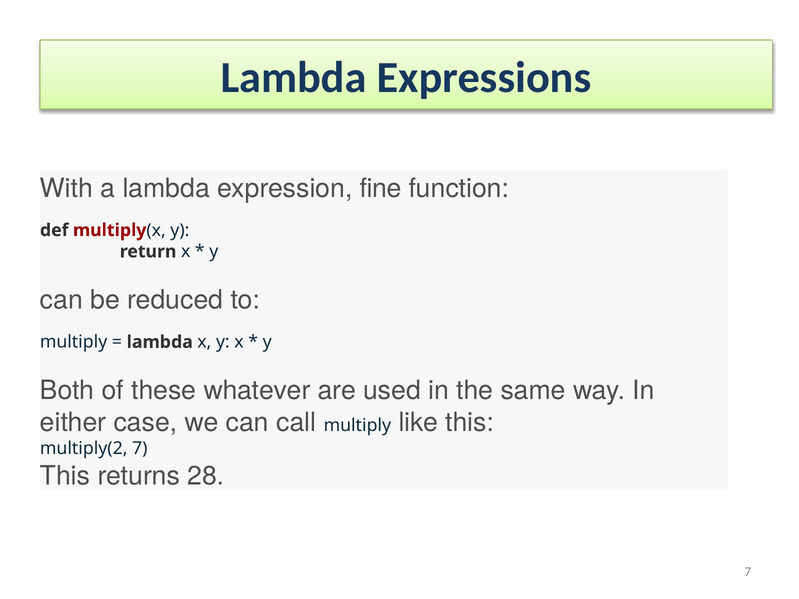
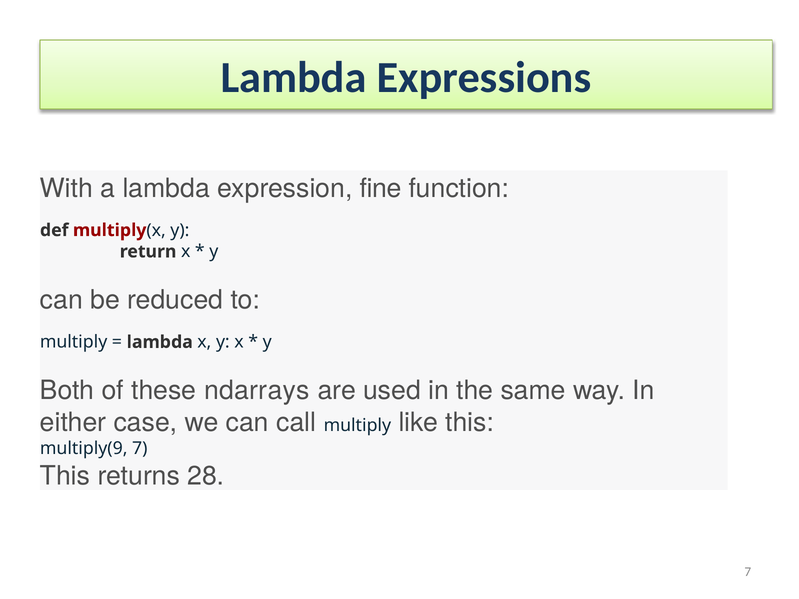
whatever: whatever -> ndarrays
multiply(2: multiply(2 -> multiply(9
